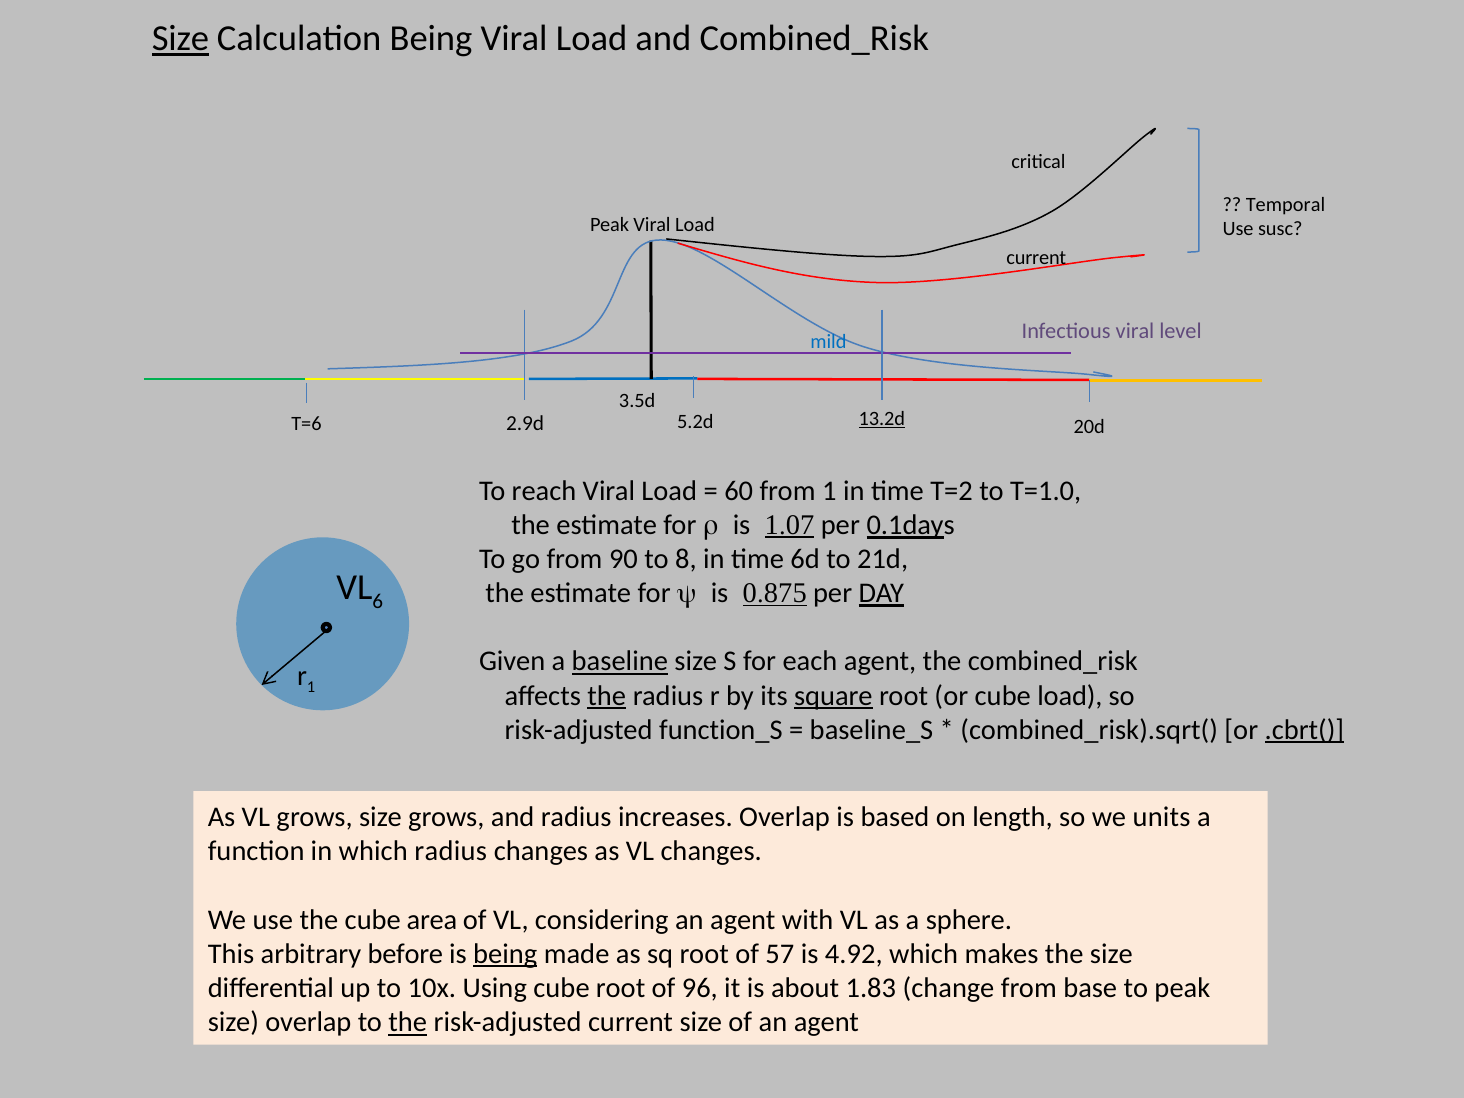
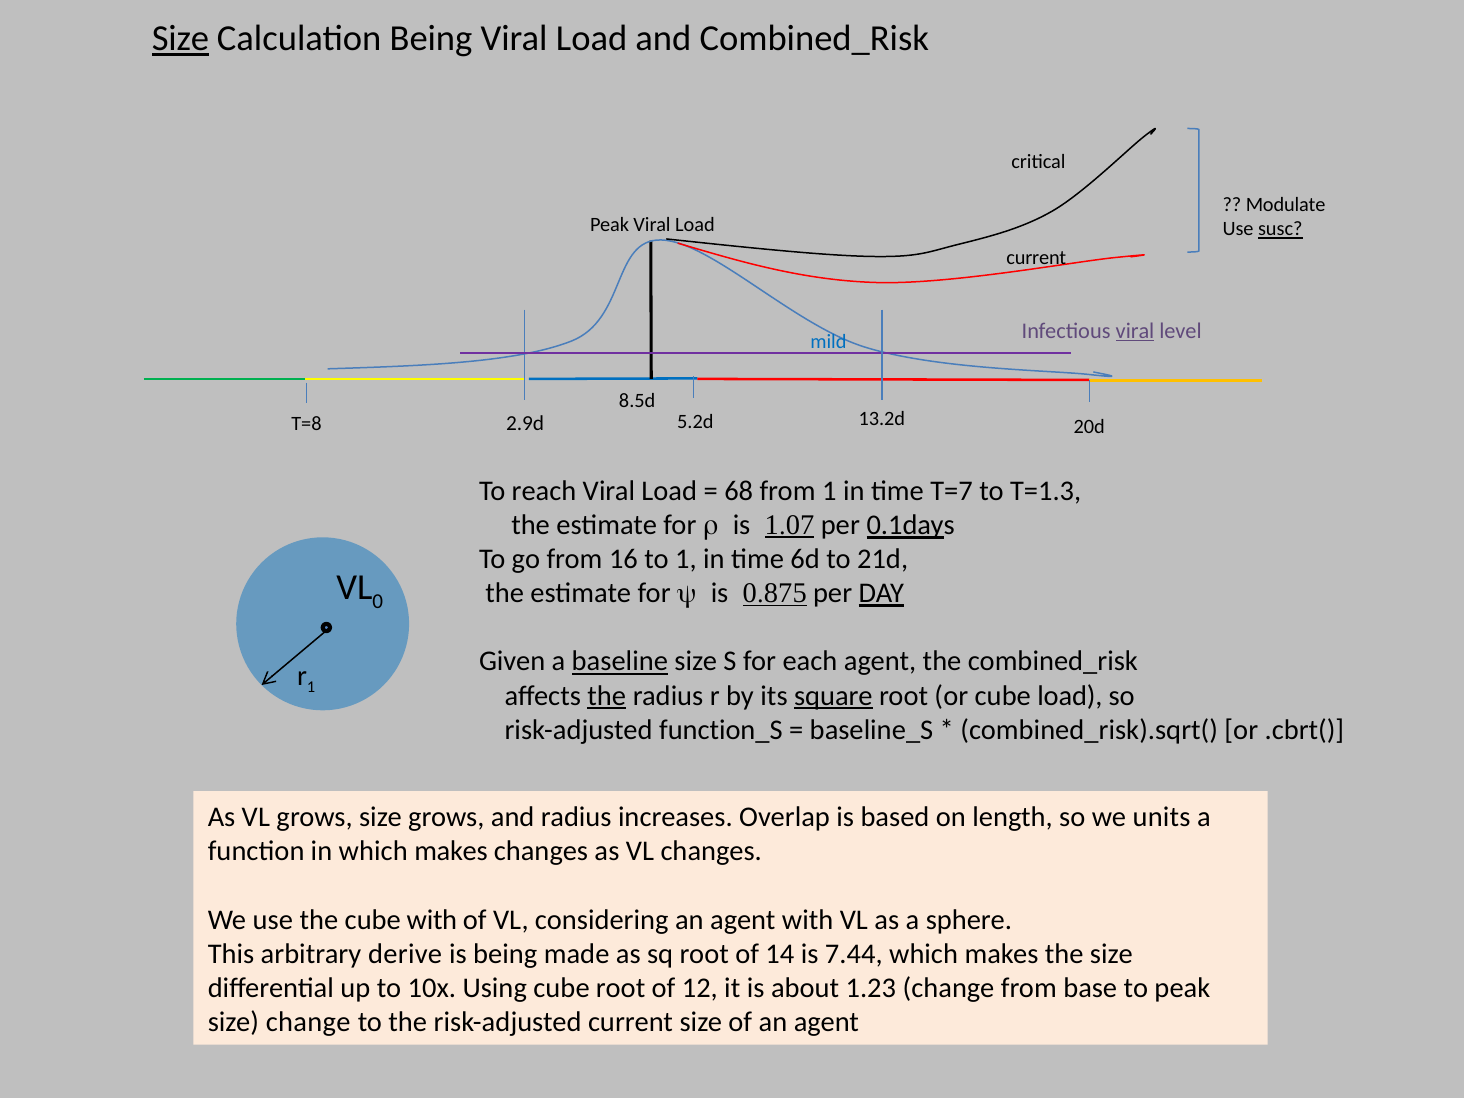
Temporal: Temporal -> Modulate
susc underline: none -> present
viral at (1135, 331) underline: none -> present
3.5d: 3.5d -> 8.5d
13.2d underline: present -> none
T=6: T=6 -> T=8
60: 60 -> 68
T=2: T=2 -> T=7
T=1.0: T=1.0 -> T=1.3
90: 90 -> 16
to 8: 8 -> 1
6: 6 -> 0
.cbrt( underline: present -> none
in which radius: radius -> makes
cube area: area -> with
before: before -> derive
being at (505, 954) underline: present -> none
57: 57 -> 14
4.92: 4.92 -> 7.44
96: 96 -> 12
1.83: 1.83 -> 1.23
size overlap: overlap -> change
the at (408, 1022) underline: present -> none
